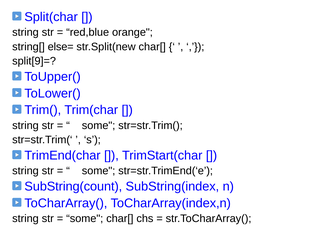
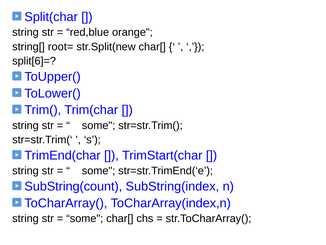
else=: else= -> root=
split[9]=: split[9]= -> split[6]=
